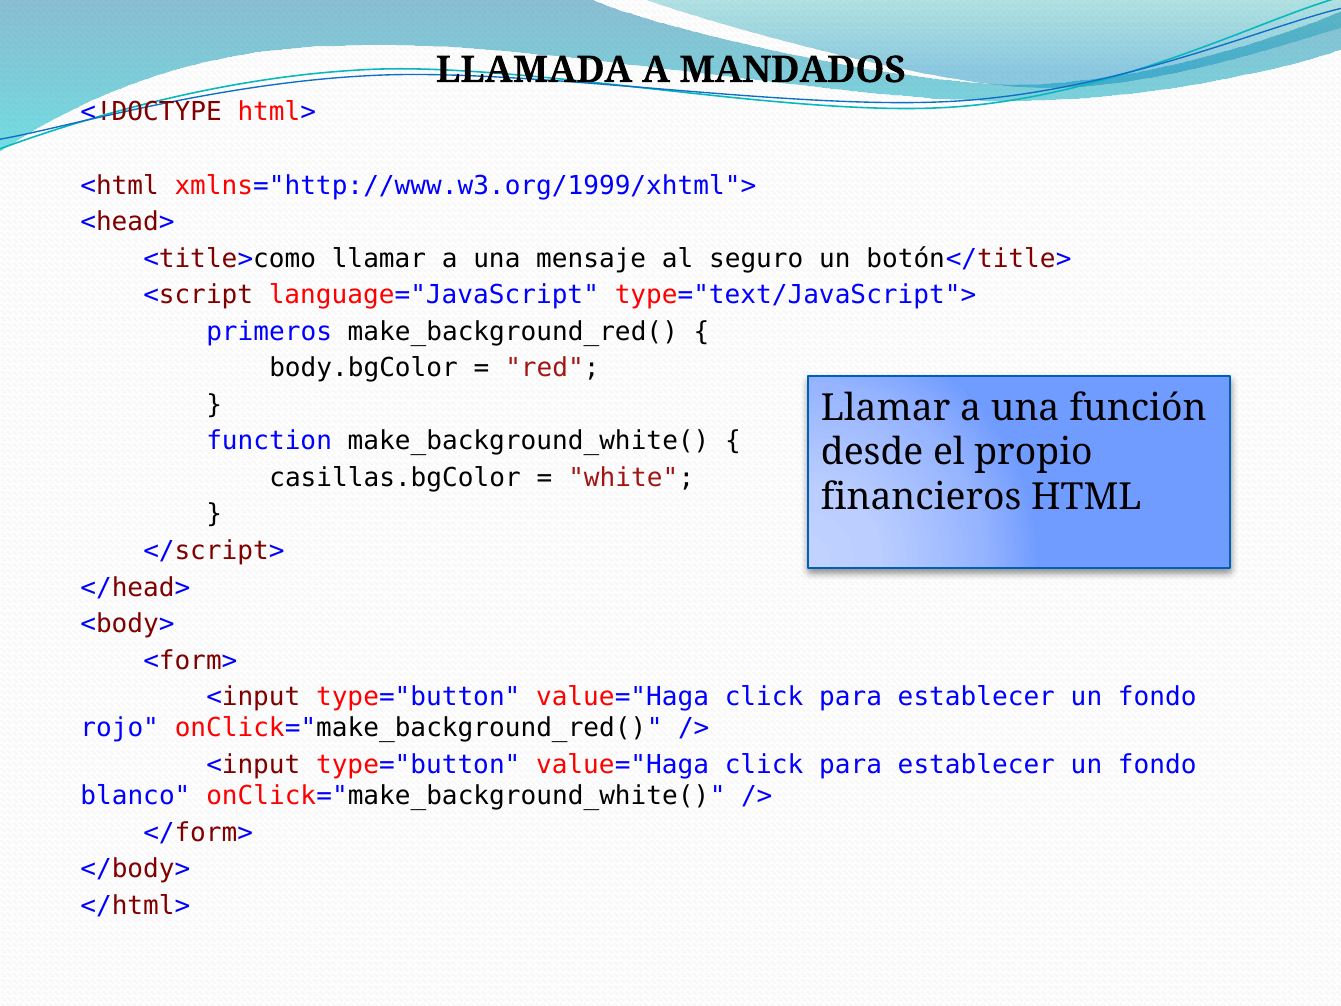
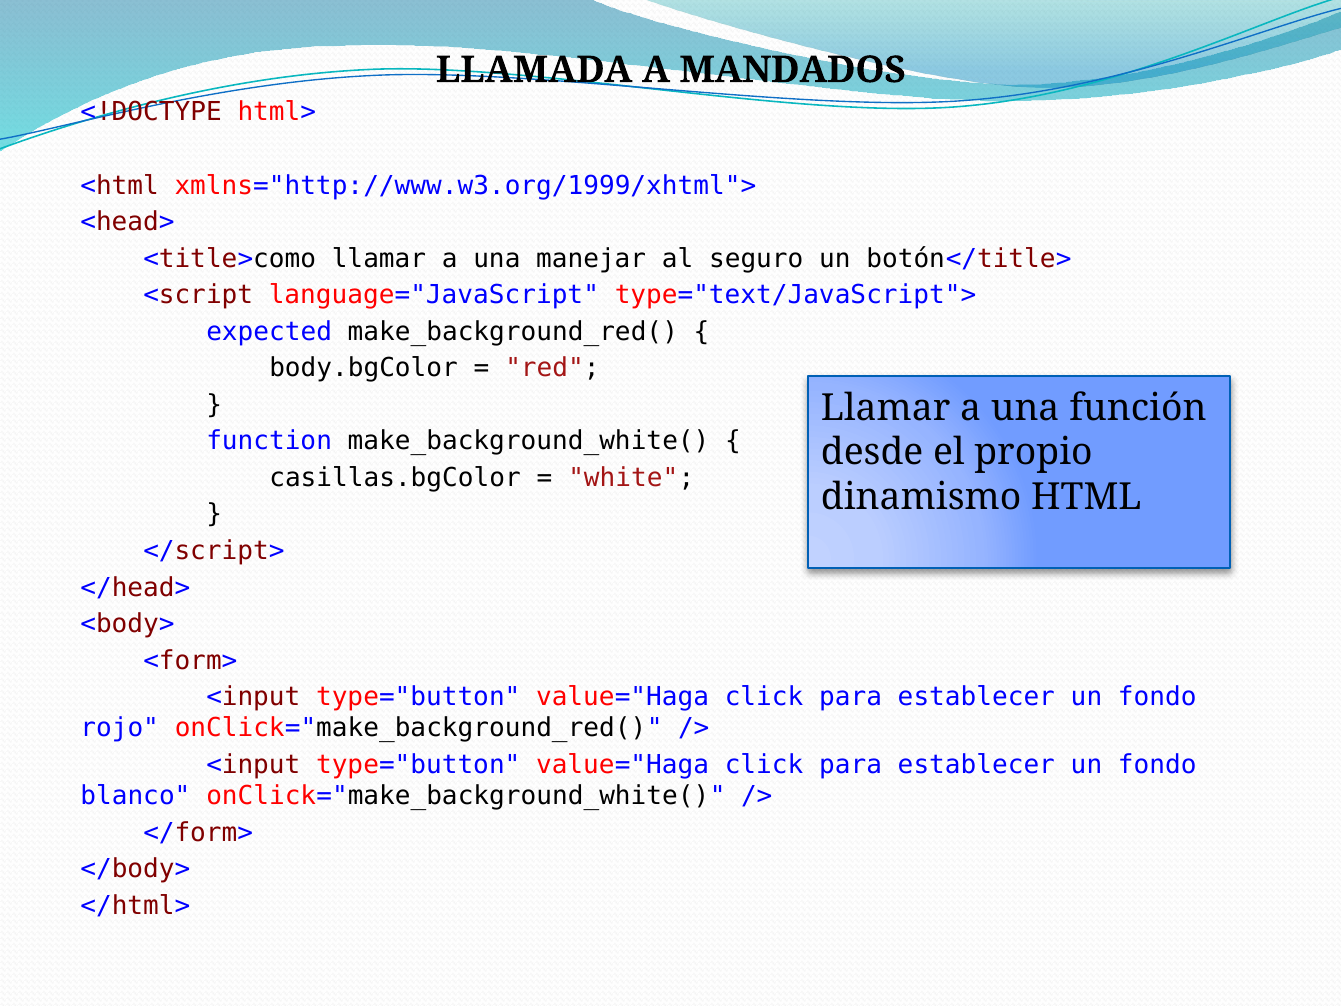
mensaje: mensaje -> manejar
primeros: primeros -> expected
financieros: financieros -> dinamismo
